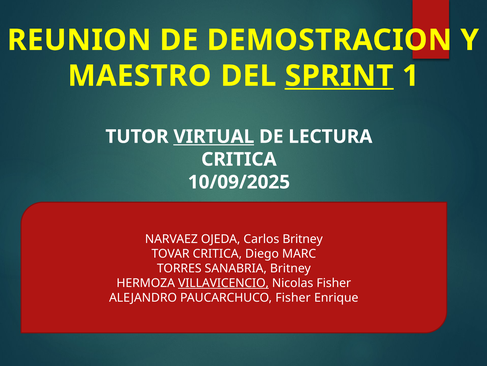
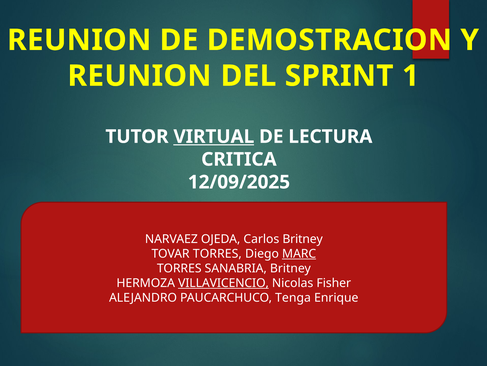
MAESTRO at (140, 76): MAESTRO -> REUNION
SPRINT underline: present -> none
10/09/2025: 10/09/2025 -> 12/09/2025
TOVAR CRITICA: CRITICA -> TORRES
MARC underline: none -> present
PAUCARCHUCO Fisher: Fisher -> Tenga
